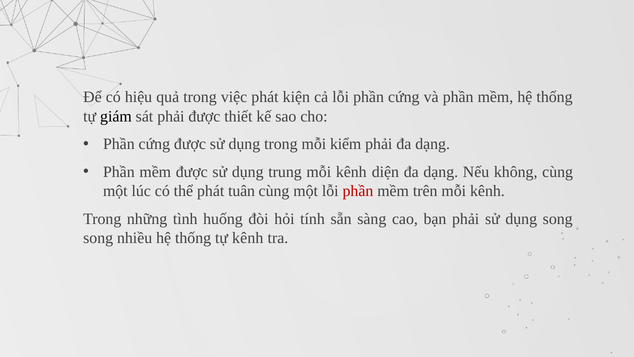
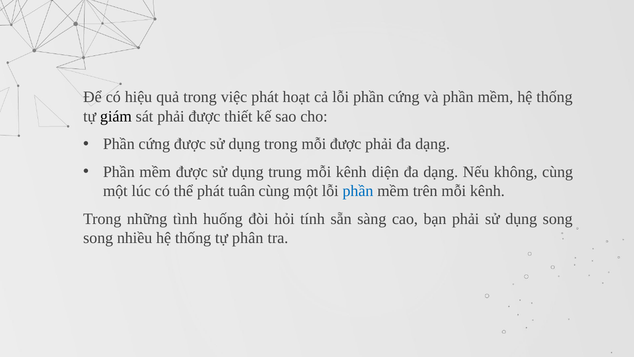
kiện: kiện -> hoạt
mỗi kiểm: kiểm -> được
phần at (358, 191) colour: red -> blue
tự kênh: kênh -> phân
